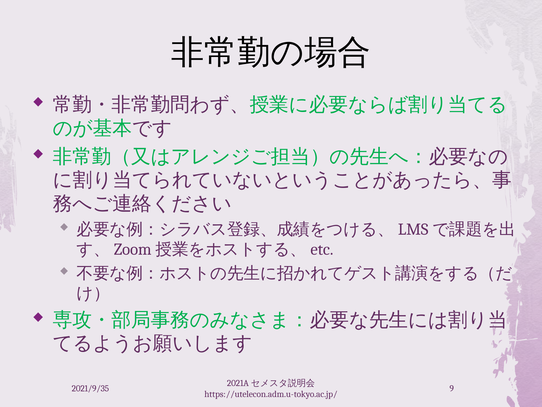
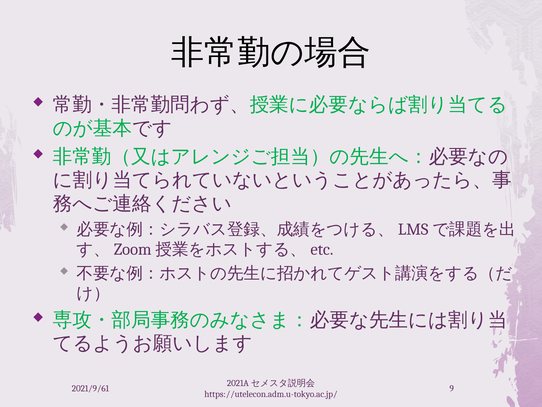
2021/9/35: 2021/9/35 -> 2021/9/61
